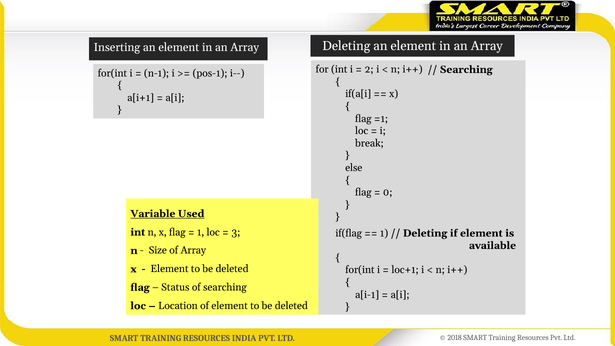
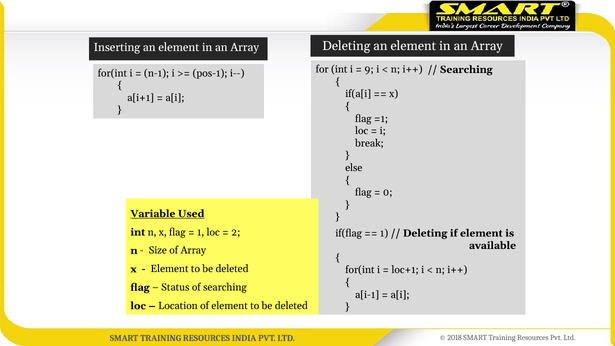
2: 2 -> 9
3: 3 -> 2
